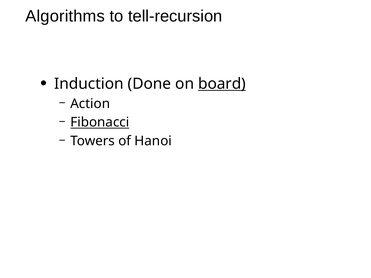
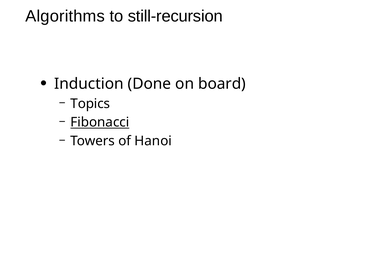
tell-recursion: tell-recursion -> still-recursion
board underline: present -> none
Action: Action -> Topics
